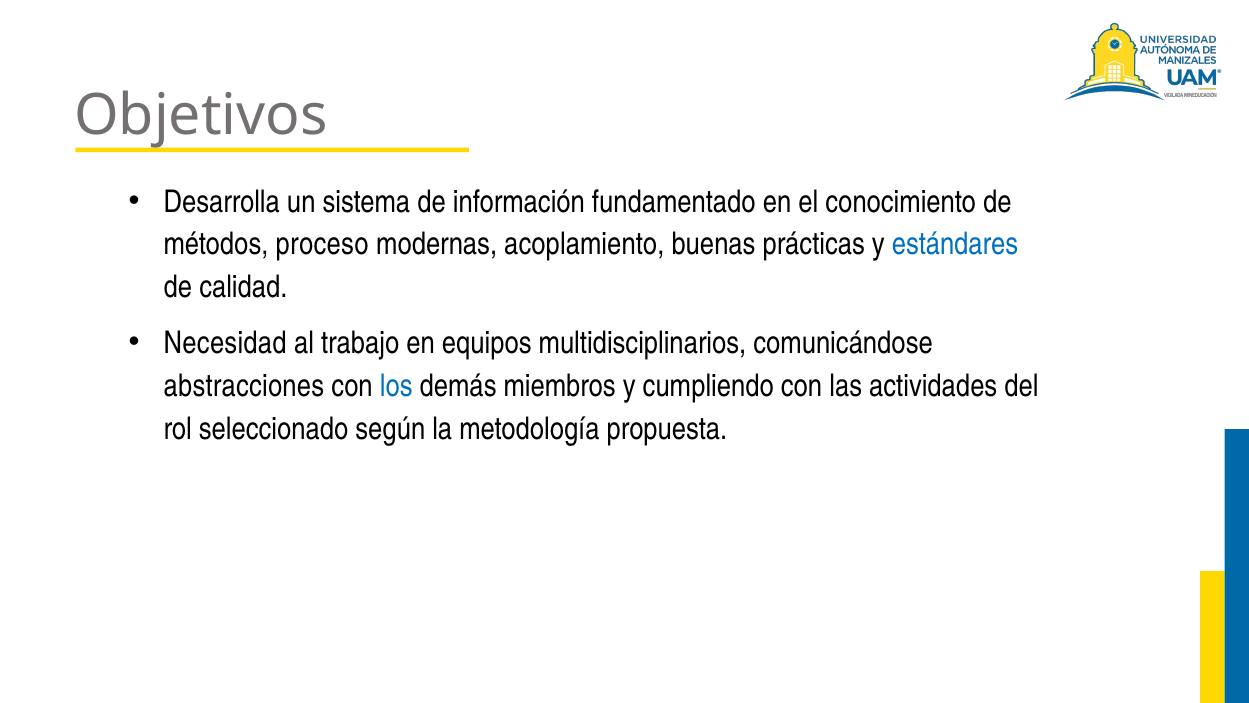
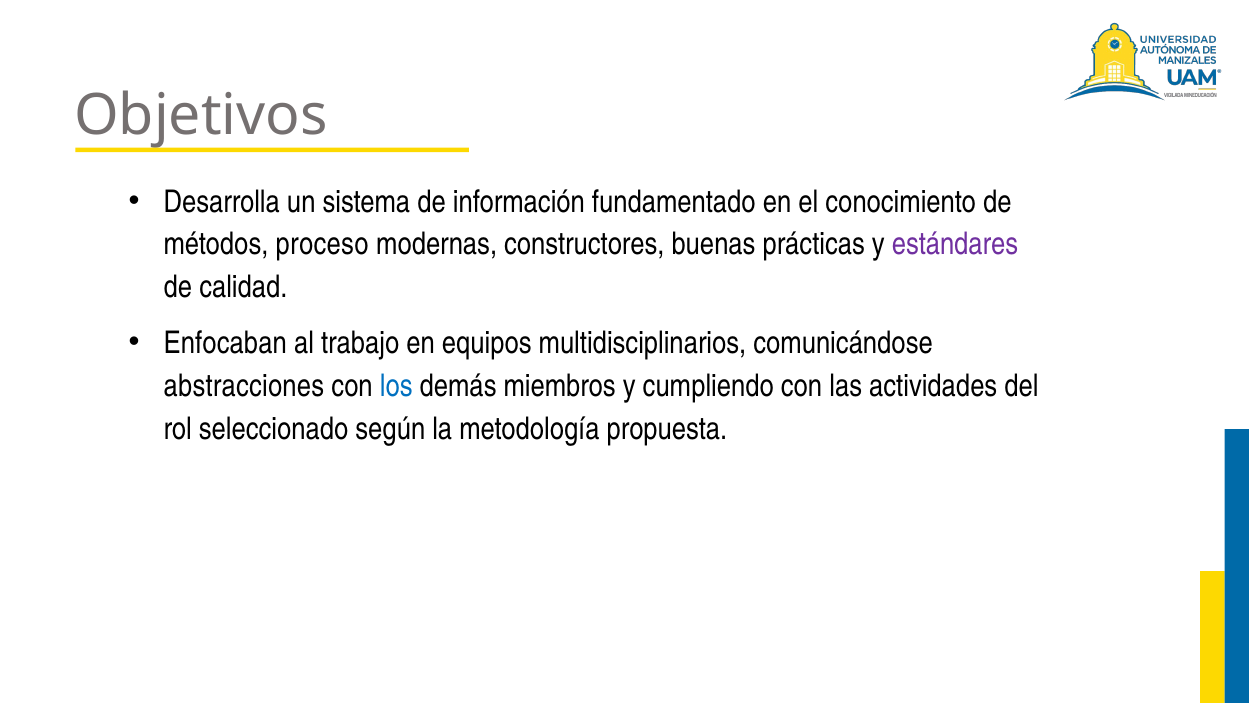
acoplamiento: acoplamiento -> constructores
estándares colour: blue -> purple
Necesidad: Necesidad -> Enfocaban
